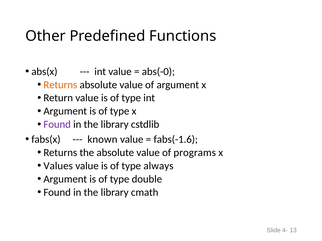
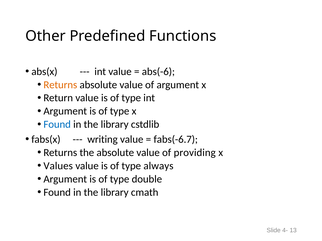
abs(-0: abs(-0 -> abs(-6
Found at (57, 125) colour: purple -> blue
known: known -> writing
fabs(-1.6: fabs(-1.6 -> fabs(-6.7
programs: programs -> providing
